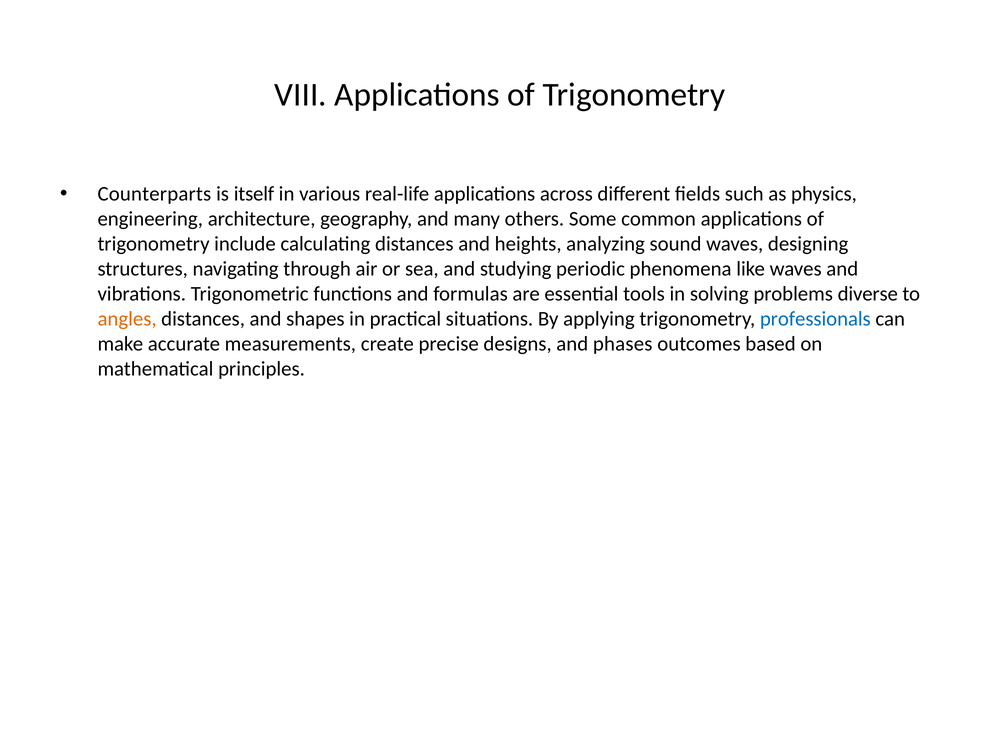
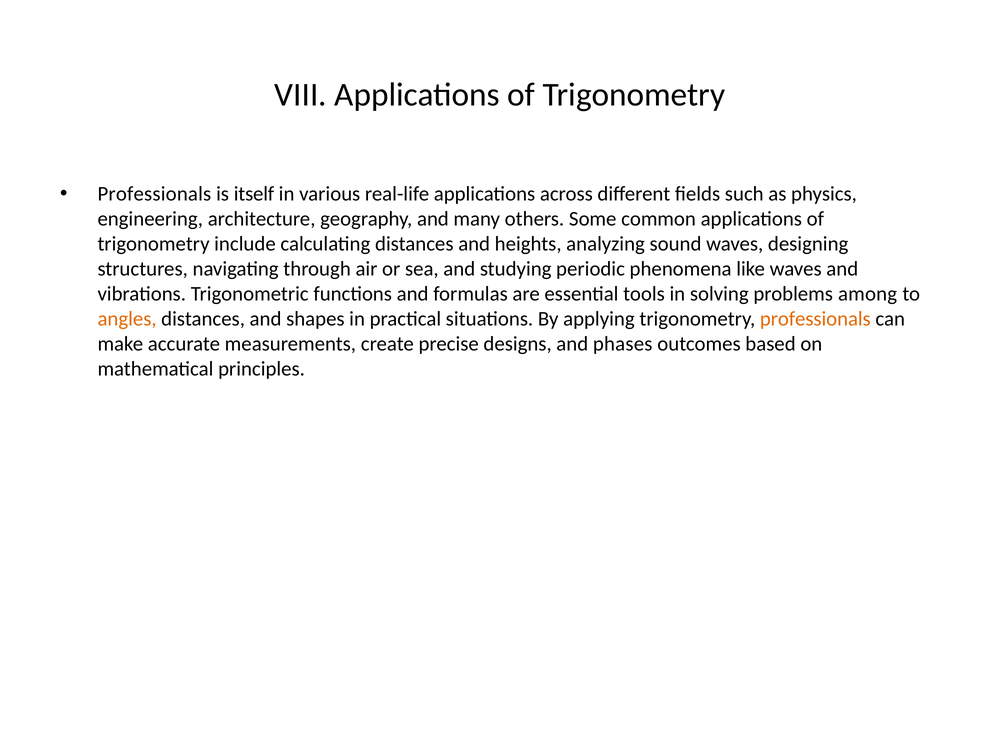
Counterparts at (154, 194): Counterparts -> Professionals
diverse: diverse -> among
professionals at (815, 319) colour: blue -> orange
